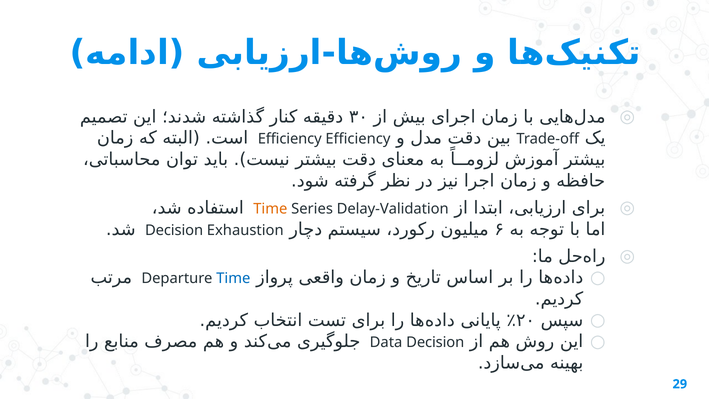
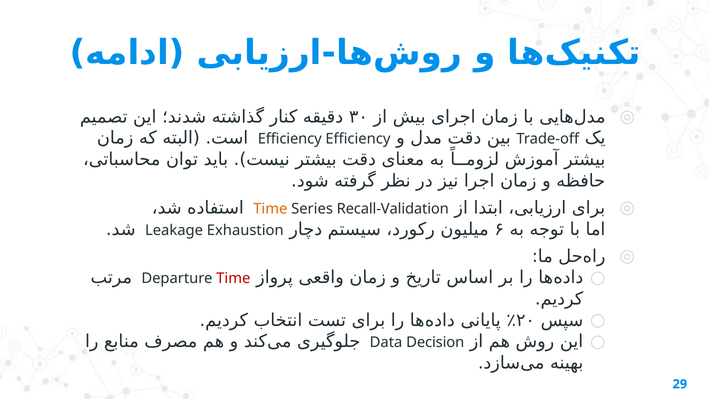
Delay-Validation: Delay-Validation -> Recall-Validation
Decision at (174, 230): Decision -> Leakage
Time at (233, 279) colour: blue -> red
